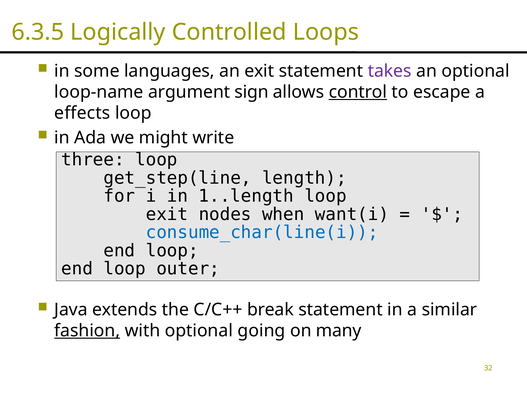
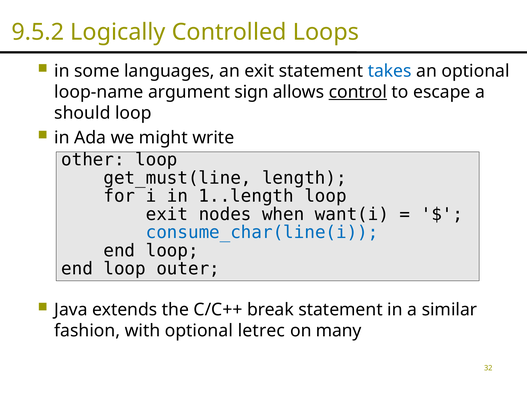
6.3.5: 6.3.5 -> 9.5.2
takes colour: purple -> blue
effects: effects -> should
three: three -> other
get_step(line: get_step(line -> get_must(line
fashion underline: present -> none
going: going -> letrec
